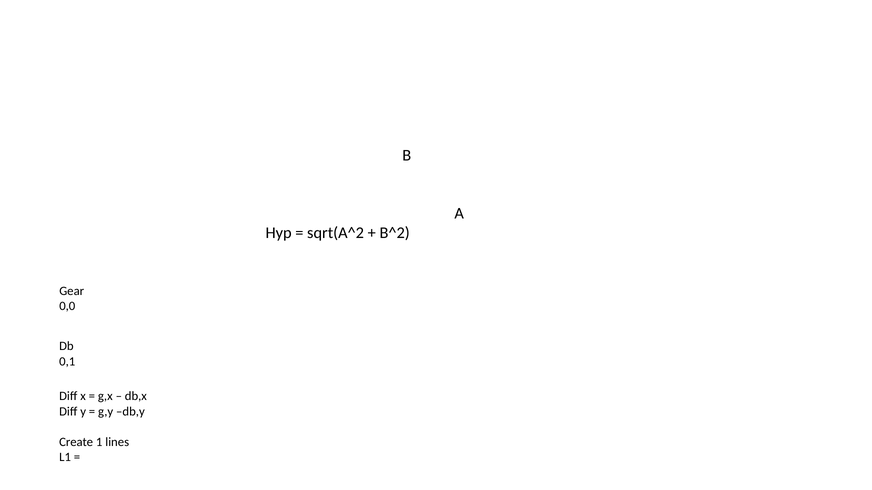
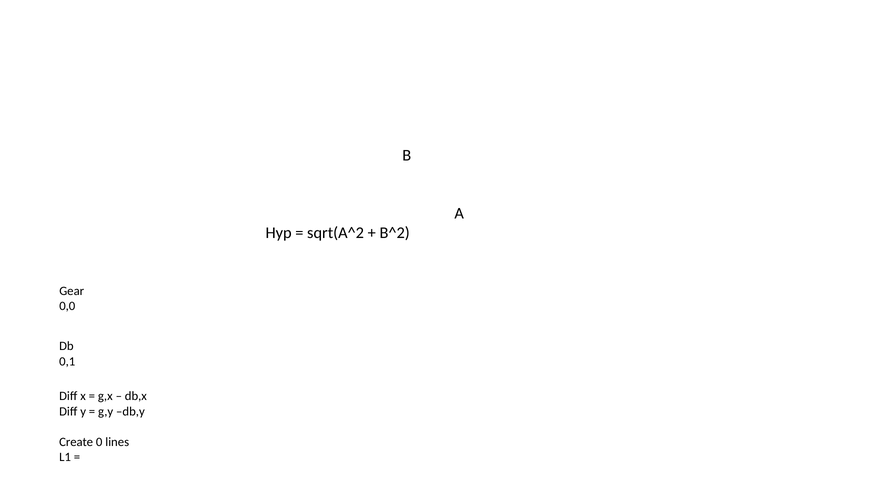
1: 1 -> 0
